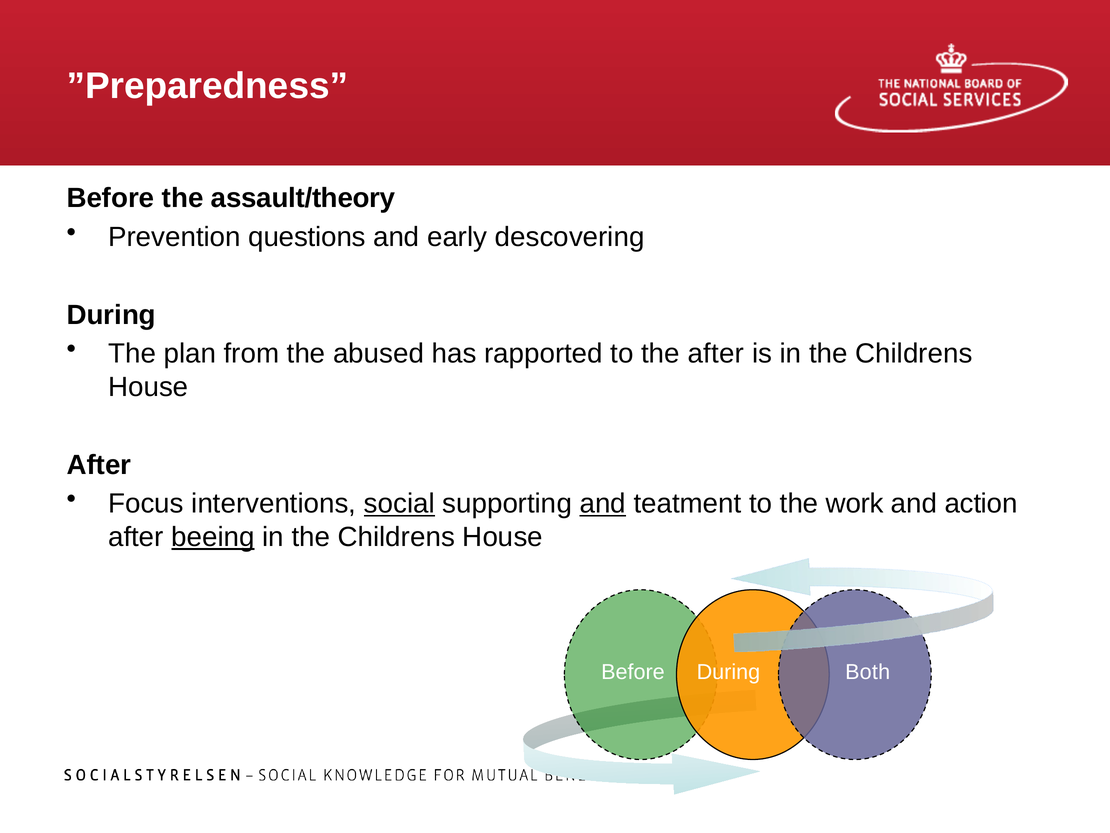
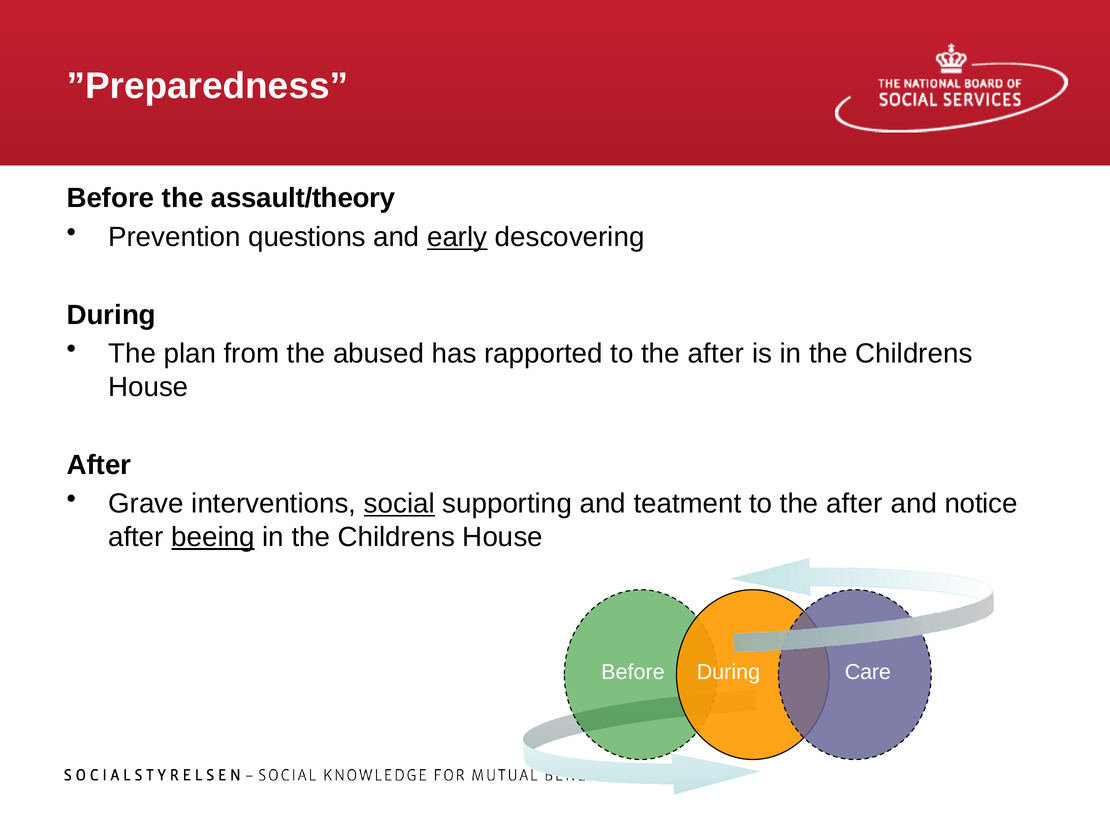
early underline: none -> present
Focus: Focus -> Grave
and at (603, 503) underline: present -> none
teatment to the work: work -> after
action: action -> notice
Both: Both -> Care
